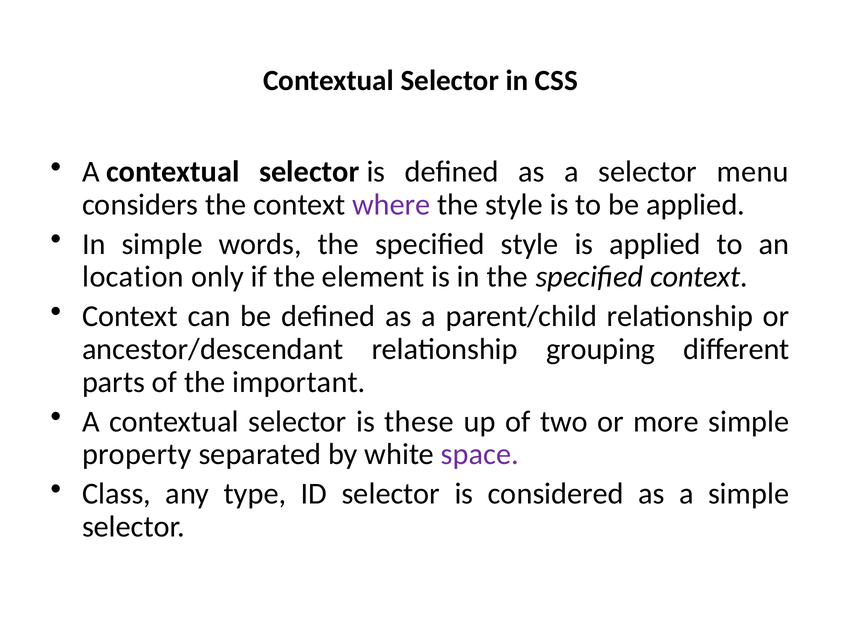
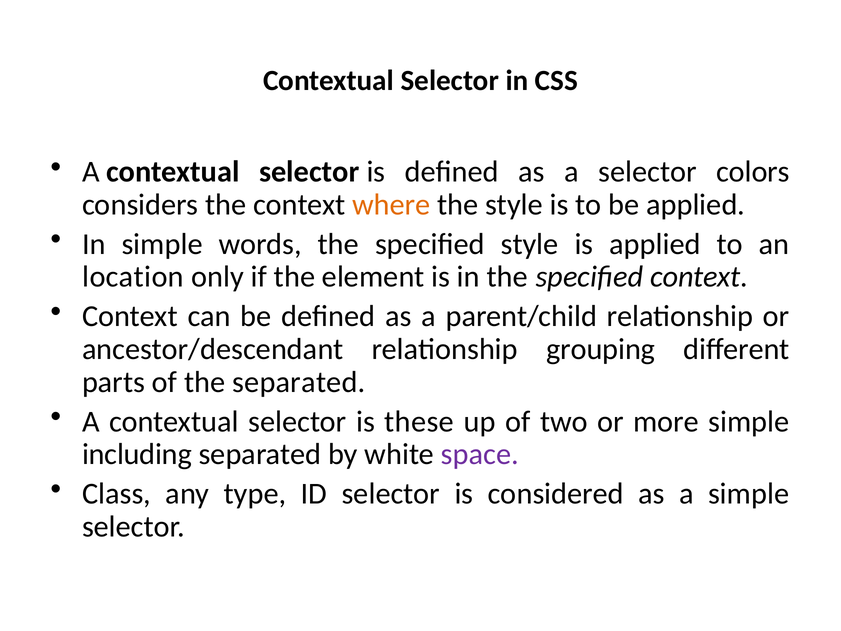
menu: menu -> colors
where colour: purple -> orange
the important: important -> separated
property: property -> including
